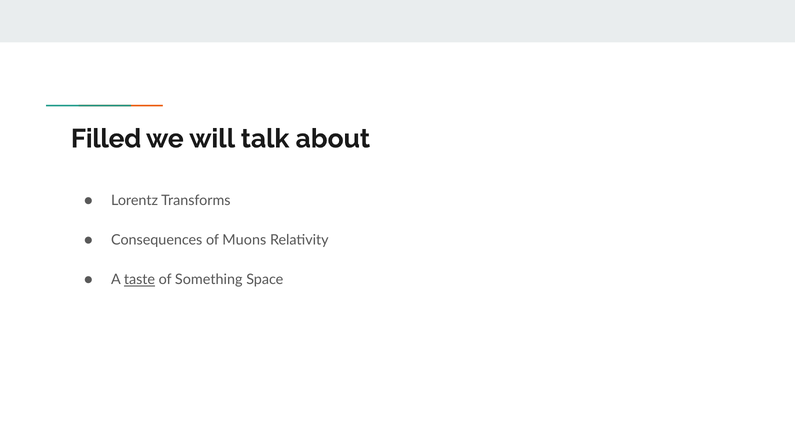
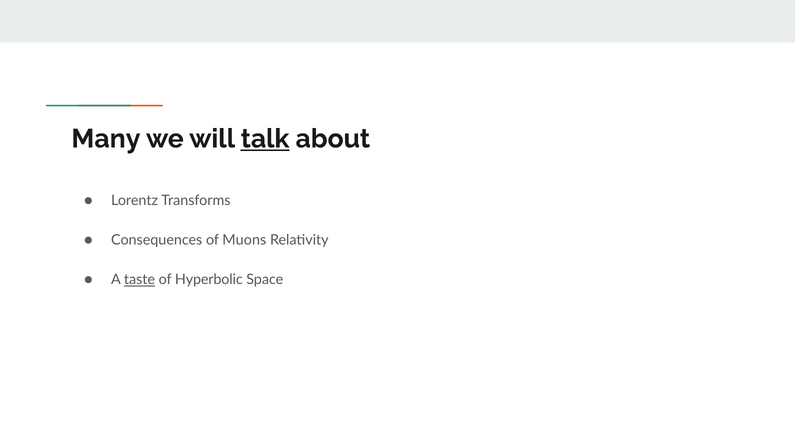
Filled: Filled -> Many
talk underline: none -> present
Something: Something -> Hyperbolic
